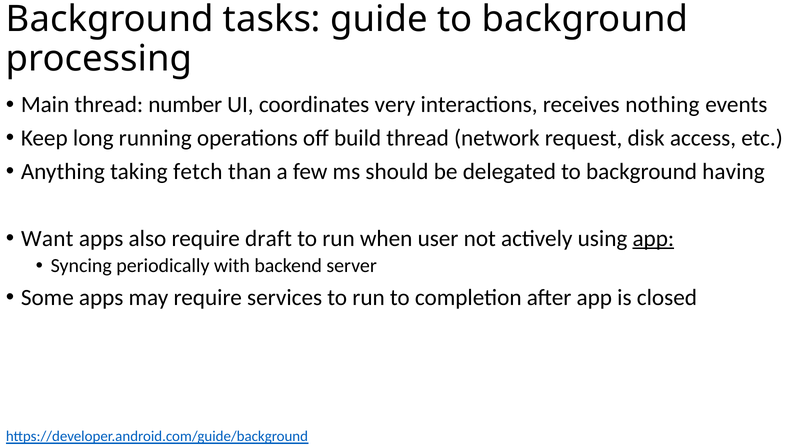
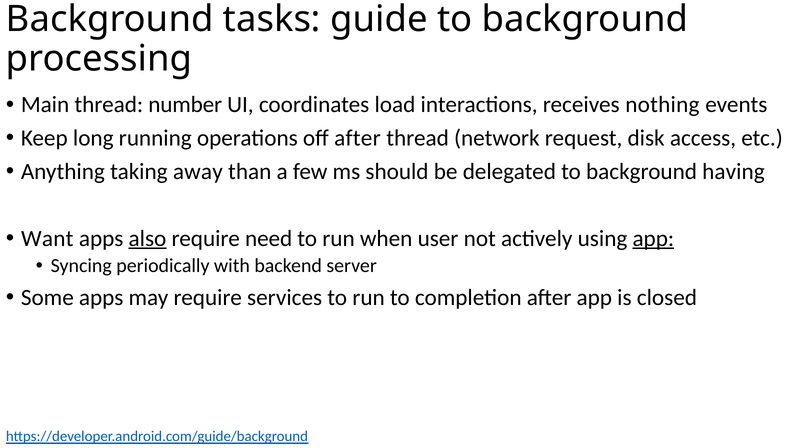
very: very -> load
off build: build -> after
fetch: fetch -> away
also underline: none -> present
draft: draft -> need
